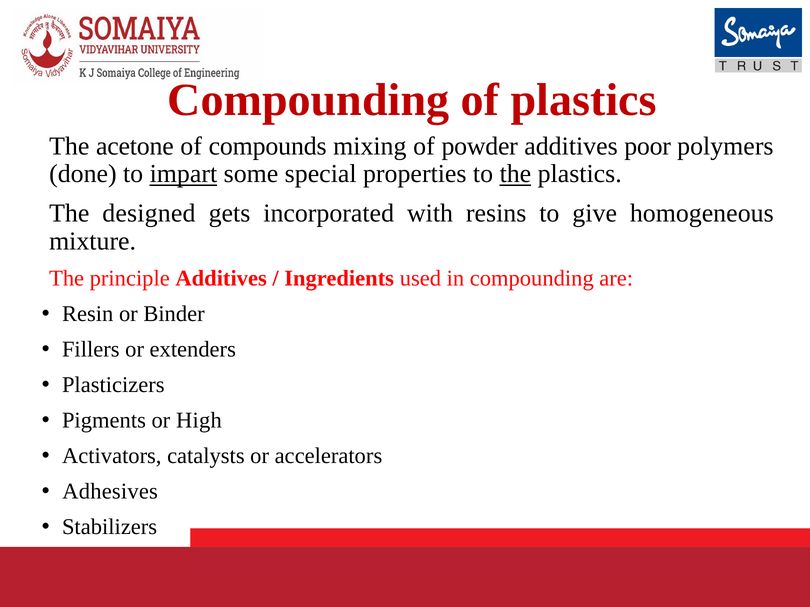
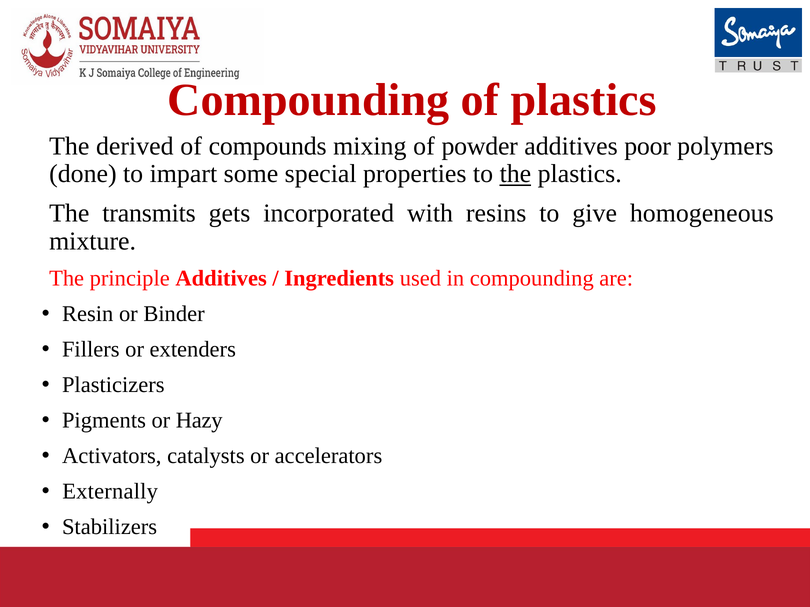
acetone: acetone -> derived
impart underline: present -> none
designed: designed -> transmits
High: High -> Hazy
Adhesives: Adhesives -> Externally
